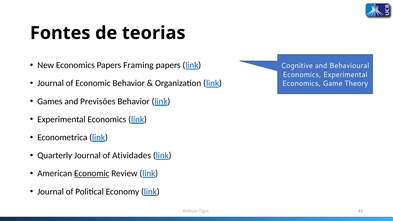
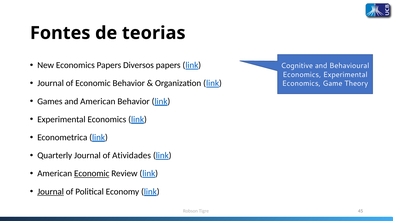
Framing: Framing -> Diversos
and Previsões: Previsões -> American
Journal at (51, 192) underline: none -> present
